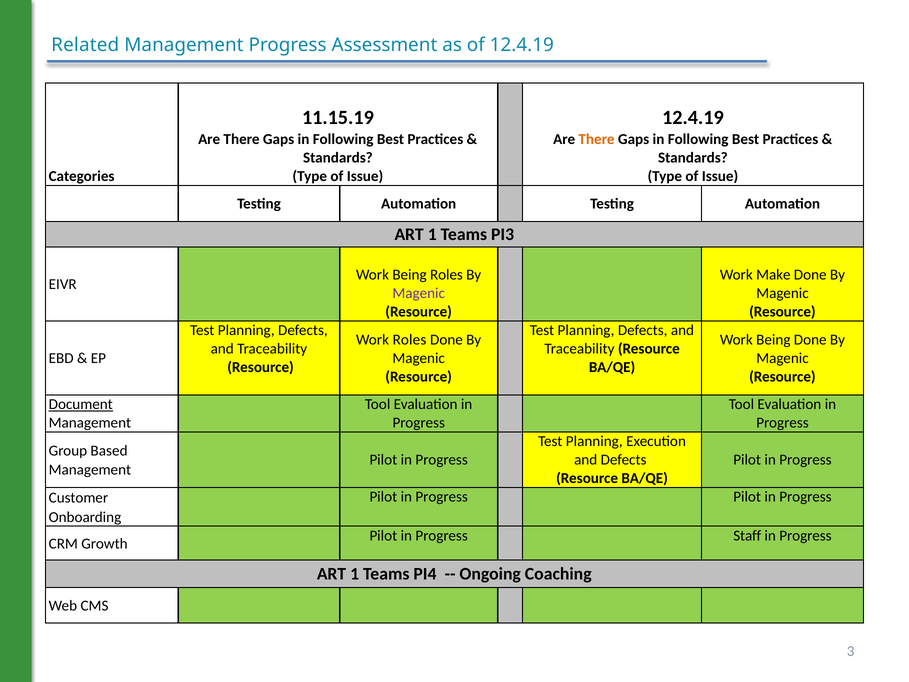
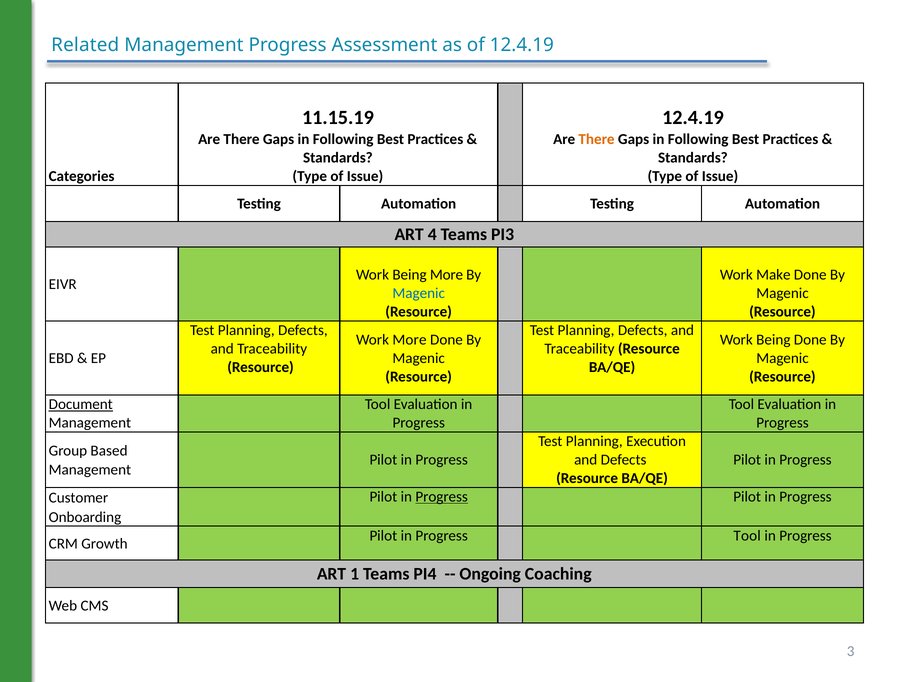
1 at (432, 234): 1 -> 4
Being Roles: Roles -> More
Magenic at (419, 293) colour: purple -> blue
Work Roles: Roles -> More
Progress at (442, 497) underline: none -> present
Pilot in Progress Staff: Staff -> Tool
